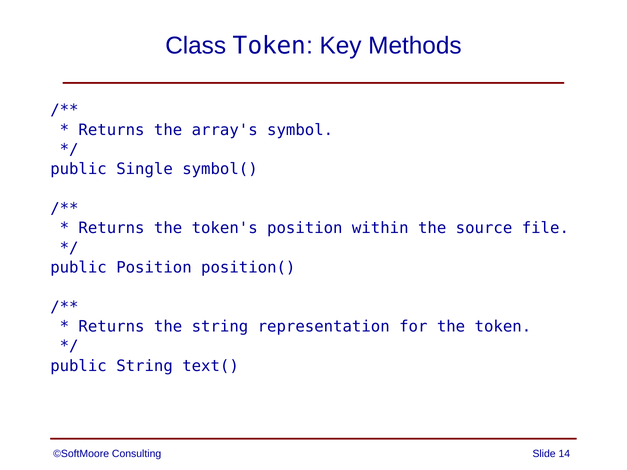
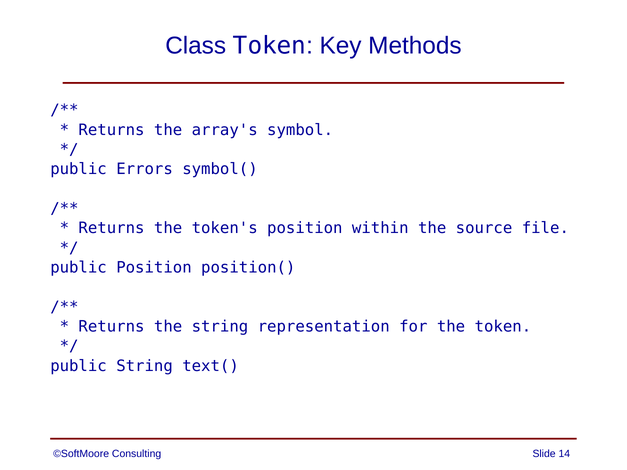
Single: Single -> Errors
